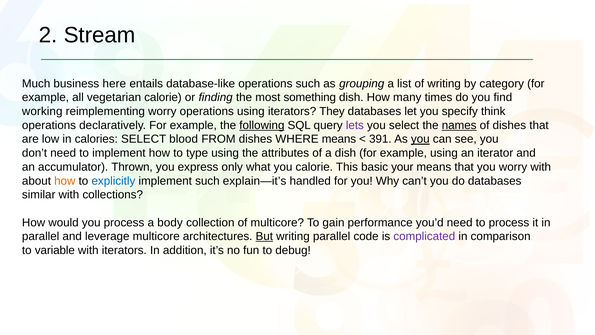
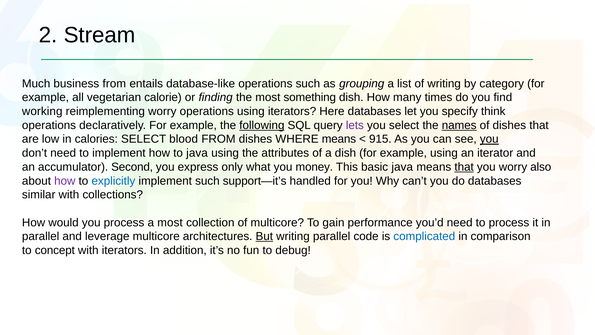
business here: here -> from
They: They -> Here
391: 391 -> 915
you at (420, 139) underline: present -> none
you at (489, 139) underline: none -> present
to type: type -> java
Thrown: Thrown -> Second
you calorie: calorie -> money
basic your: your -> java
that at (464, 167) underline: none -> present
worry with: with -> also
how at (65, 181) colour: orange -> purple
explain—it’s: explain—it’s -> support—it’s
a body: body -> most
complicated colour: purple -> blue
variable: variable -> concept
